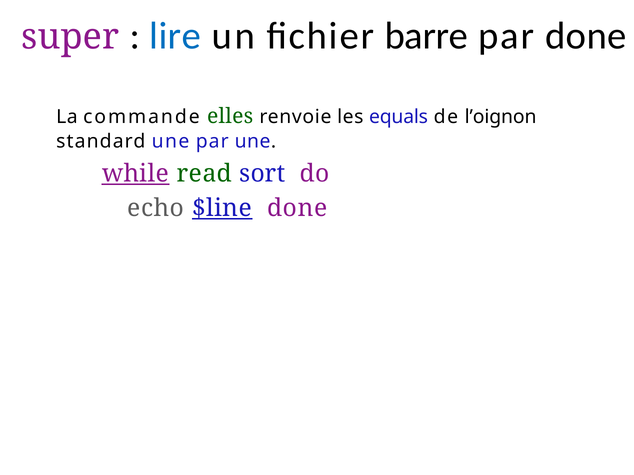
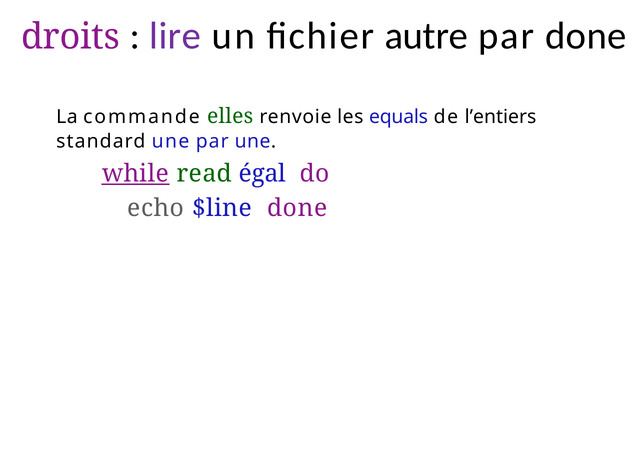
super: super -> droits
lire colour: blue -> purple
barre: barre -> autre
l’oignon: l’oignon -> l’entiers
sort: sort -> égal
$line underline: present -> none
